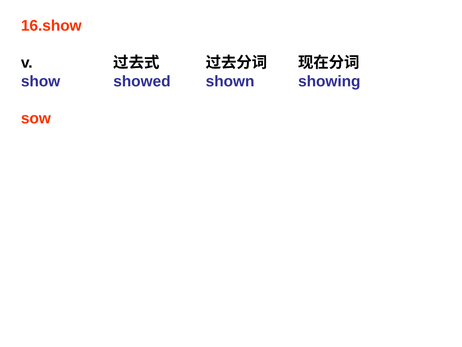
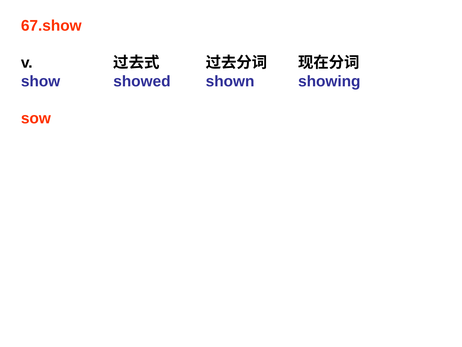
16.show: 16.show -> 67.show
